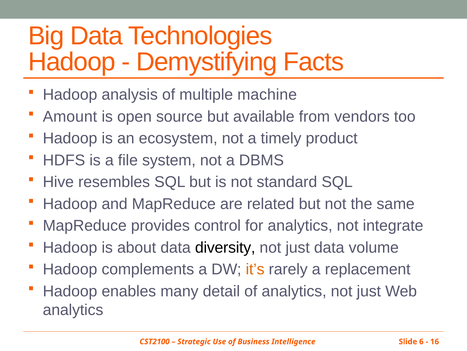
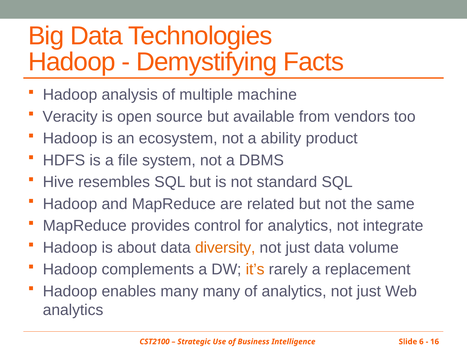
Amount: Amount -> Veracity
timely: timely -> ability
diversity colour: black -> orange
many detail: detail -> many
